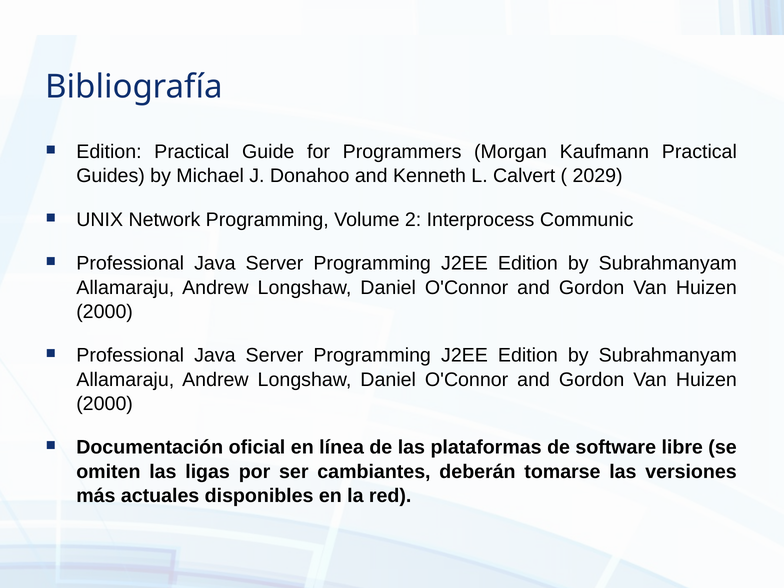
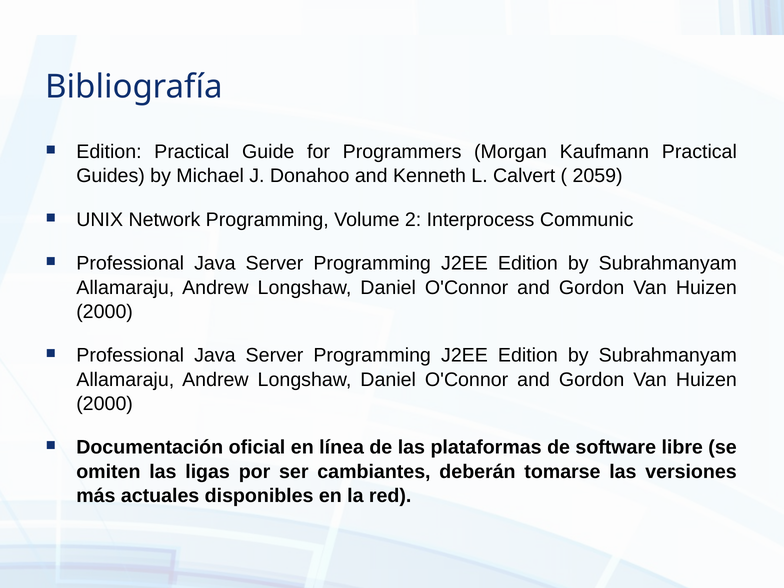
2029: 2029 -> 2059
